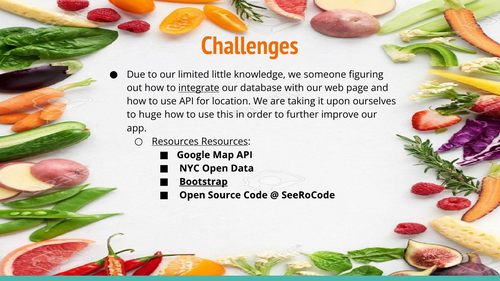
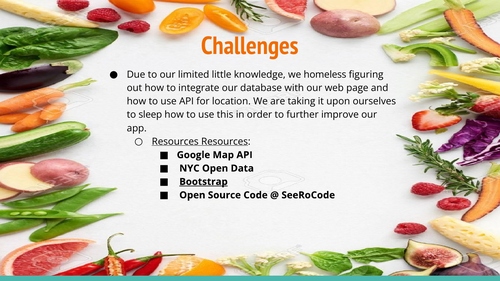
someone: someone -> homeless
integrate underline: present -> none
huge: huge -> sleep
